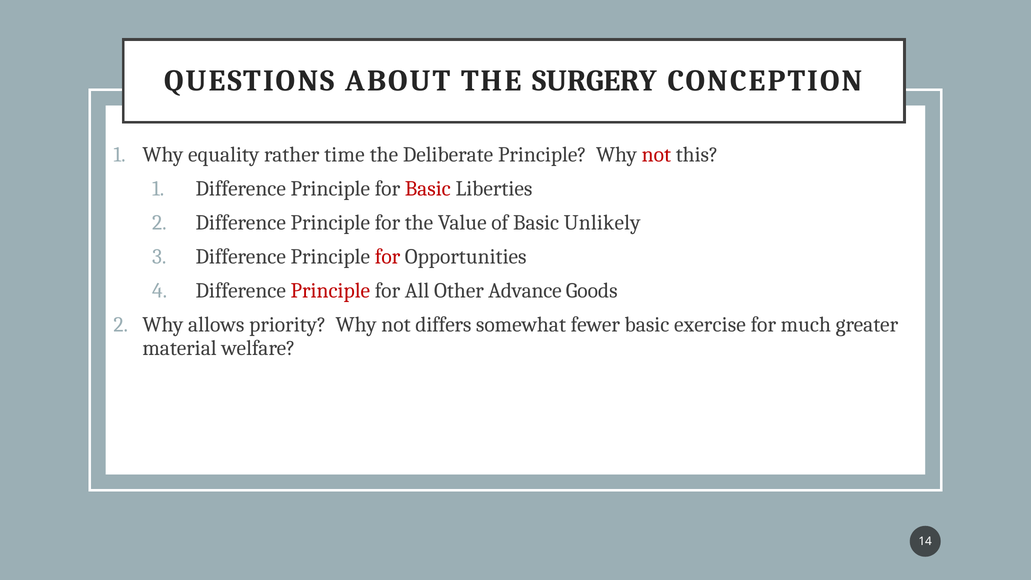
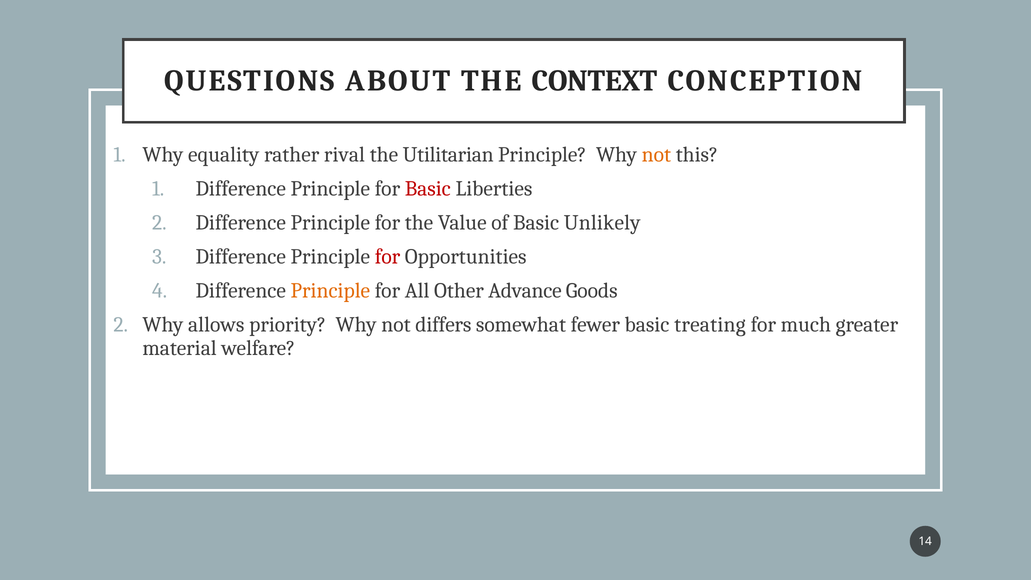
SURGERY: SURGERY -> CONTEXT
time: time -> rival
Deliberate: Deliberate -> Utilitarian
not at (656, 155) colour: red -> orange
Principle at (330, 291) colour: red -> orange
exercise: exercise -> treating
